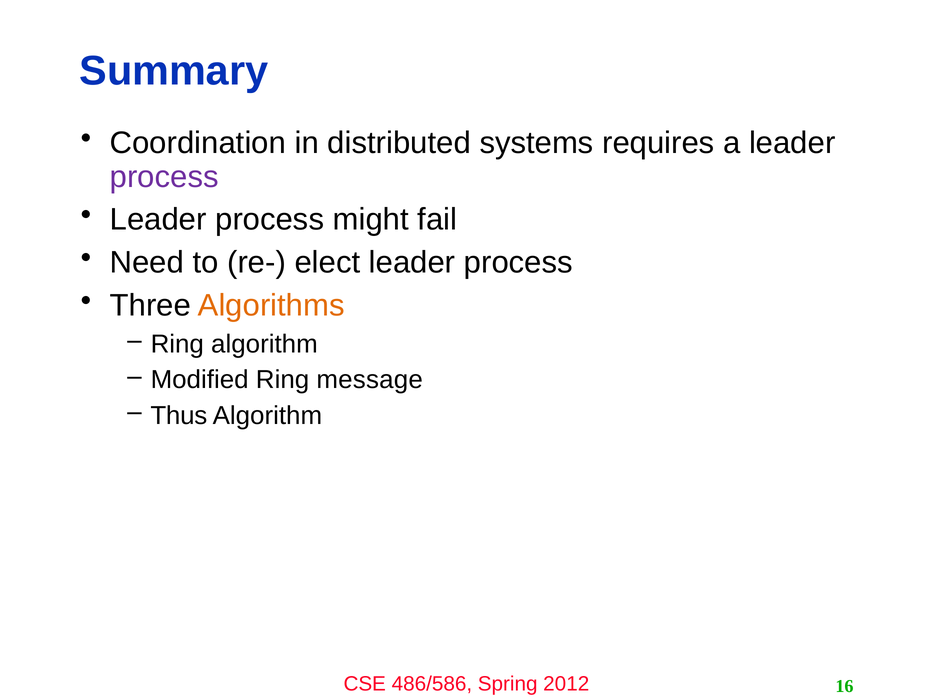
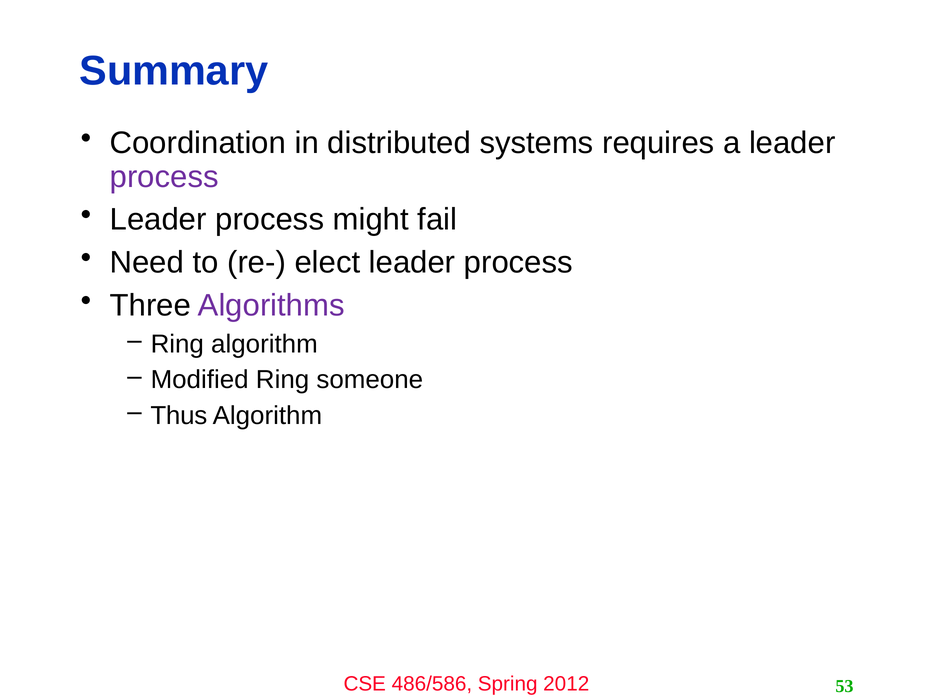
Algorithms colour: orange -> purple
message: message -> someone
16: 16 -> 53
